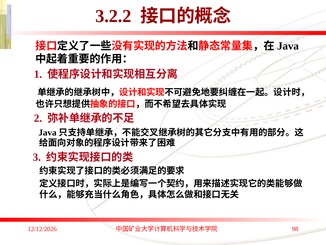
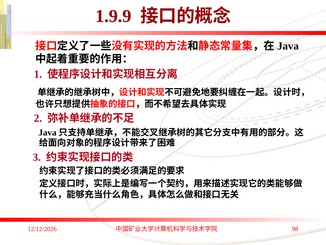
3.2.2: 3.2.2 -> 1.9.9
